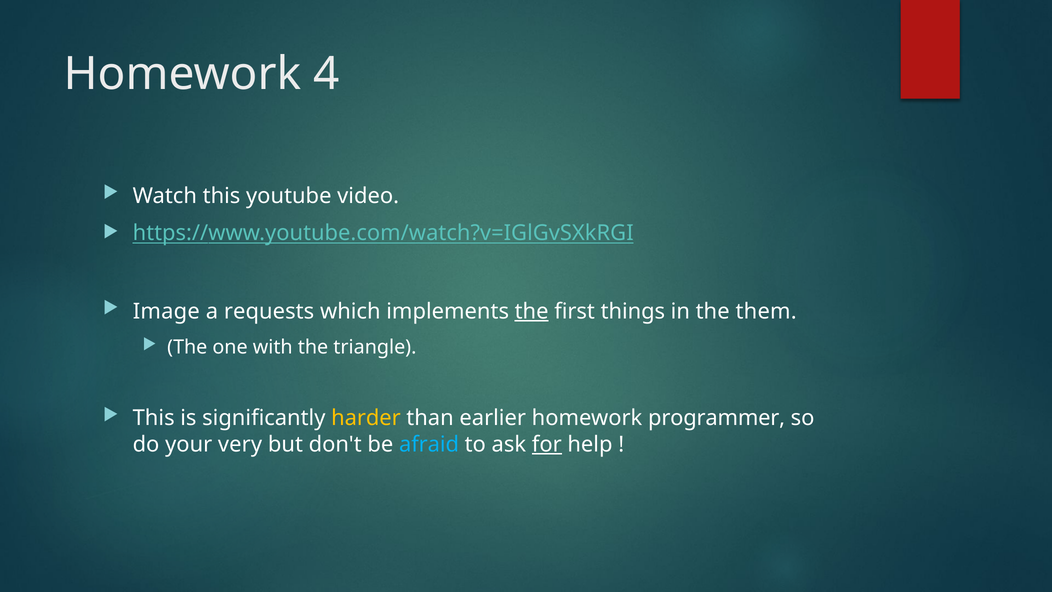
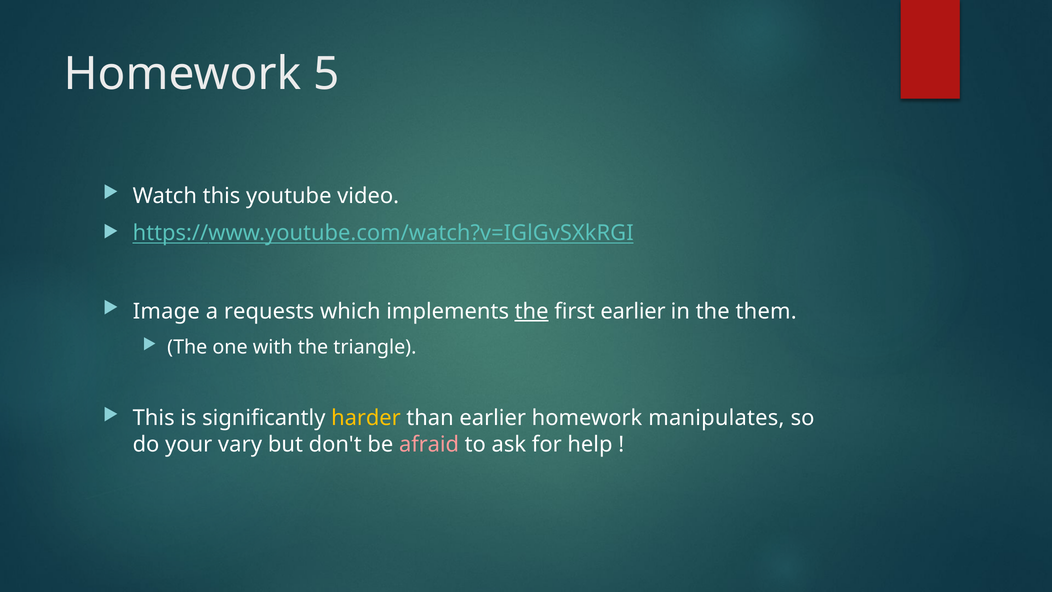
4: 4 -> 5
first things: things -> earlier
programmer: programmer -> manipulates
very: very -> vary
afraid colour: light blue -> pink
for underline: present -> none
